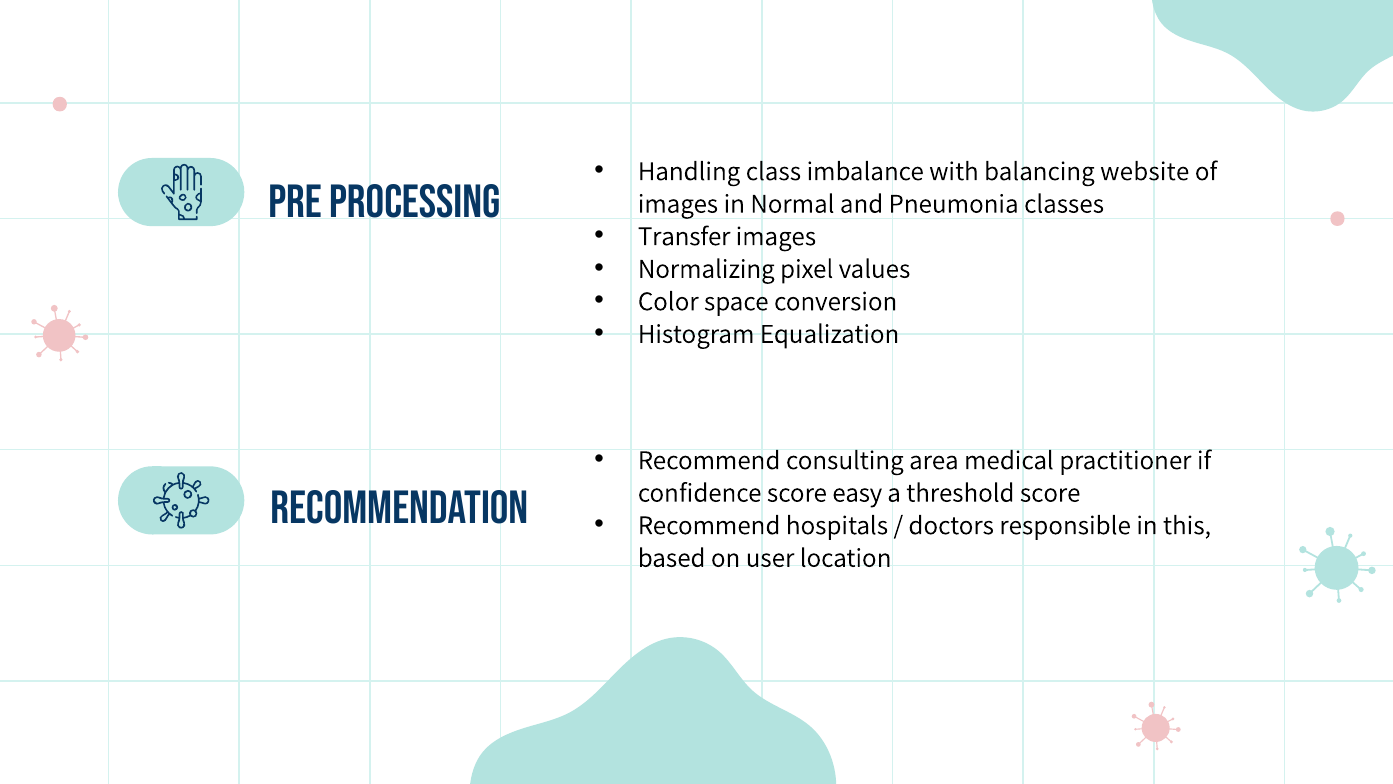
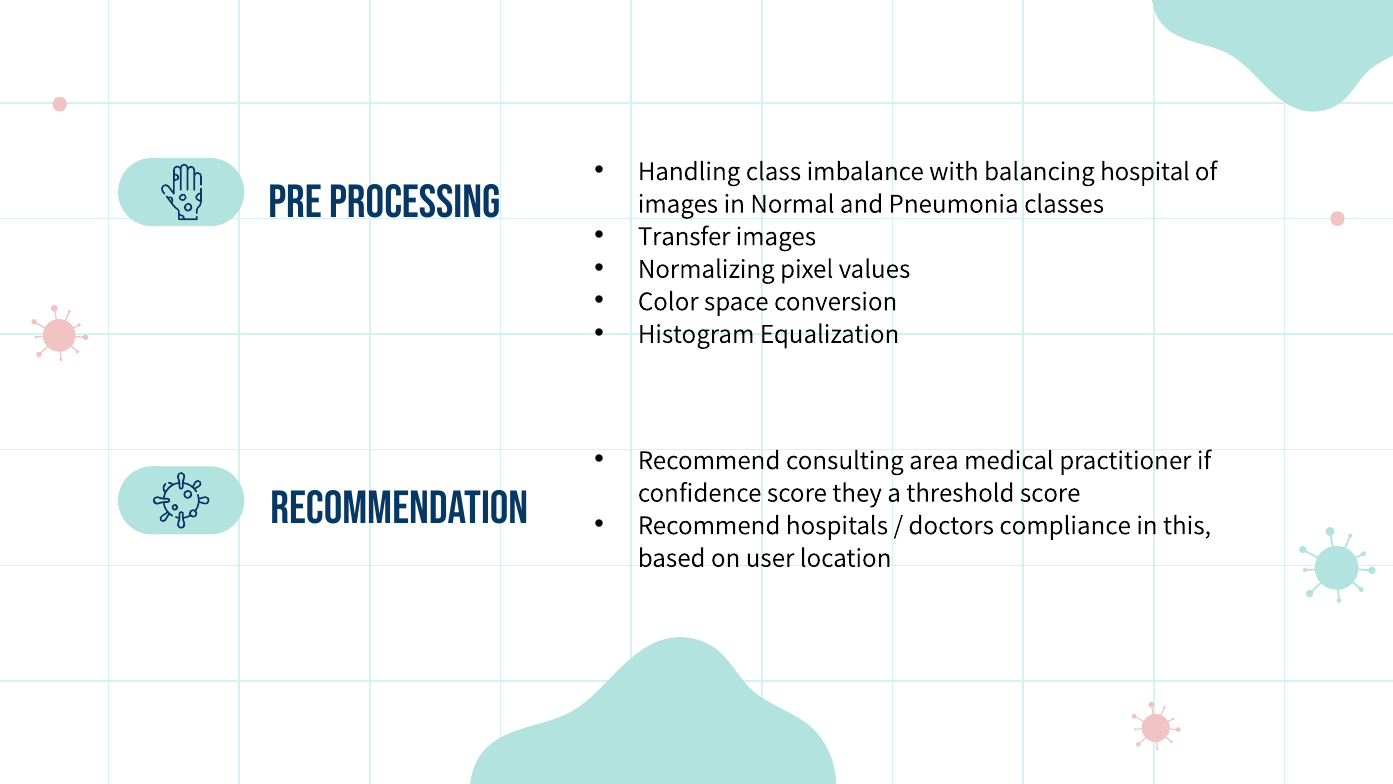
website: website -> hospital
easy: easy -> they
responsible: responsible -> compliance
